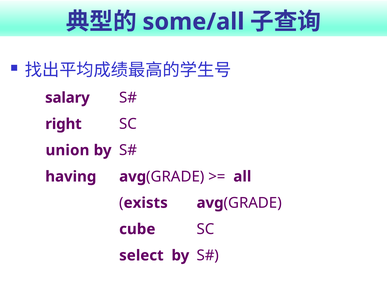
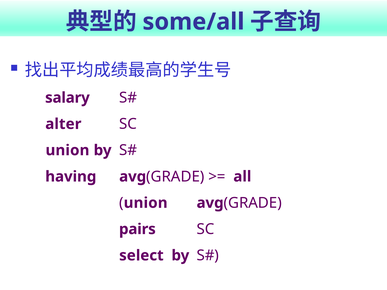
right: right -> alter
exists at (146, 203): exists -> union
cube: cube -> pairs
